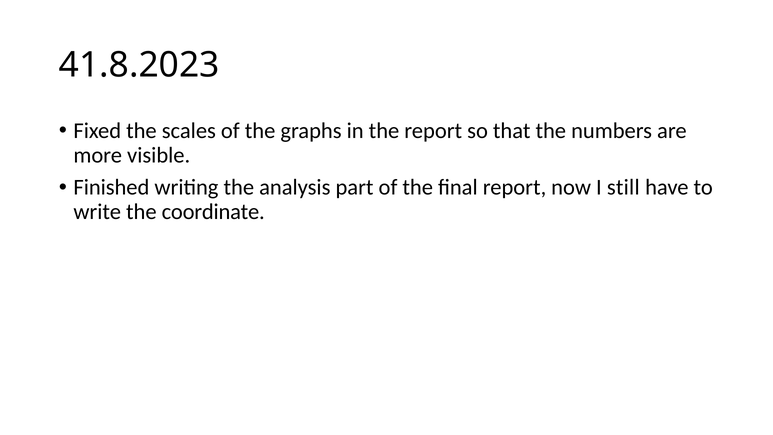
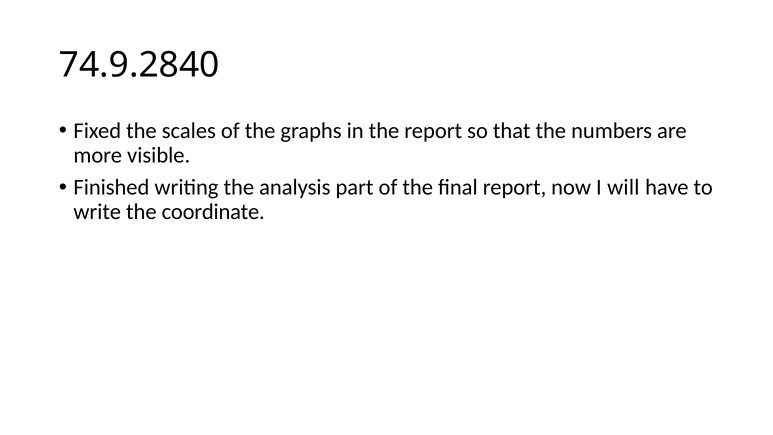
41.8.2023: 41.8.2023 -> 74.9.2840
still: still -> will
